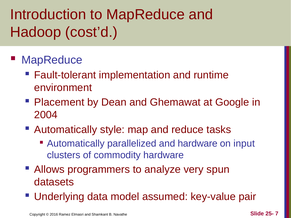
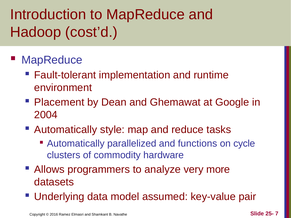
and hardware: hardware -> functions
input: input -> cycle
spun: spun -> more
